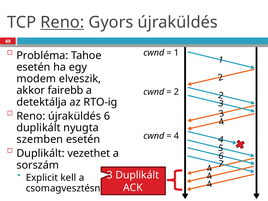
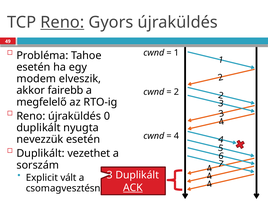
detektálja: detektálja -> megfelelő
újraküldés 6: 6 -> 0
szemben: szemben -> nevezzük
kell: kell -> vált
ACK underline: none -> present
